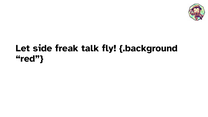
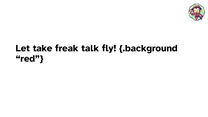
side: side -> take
